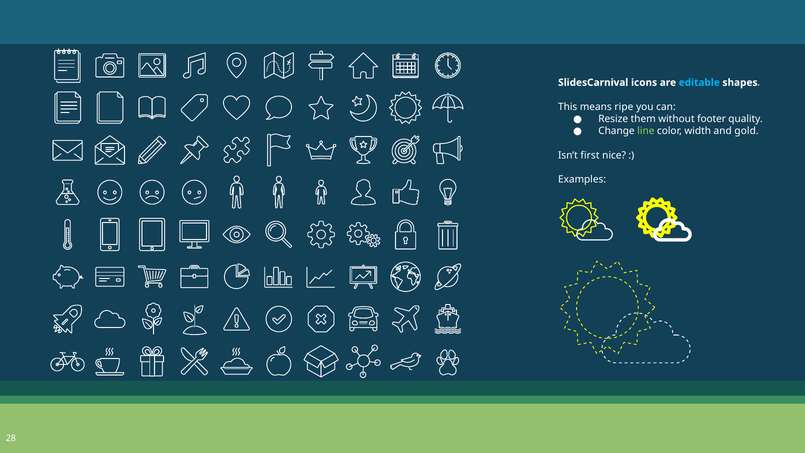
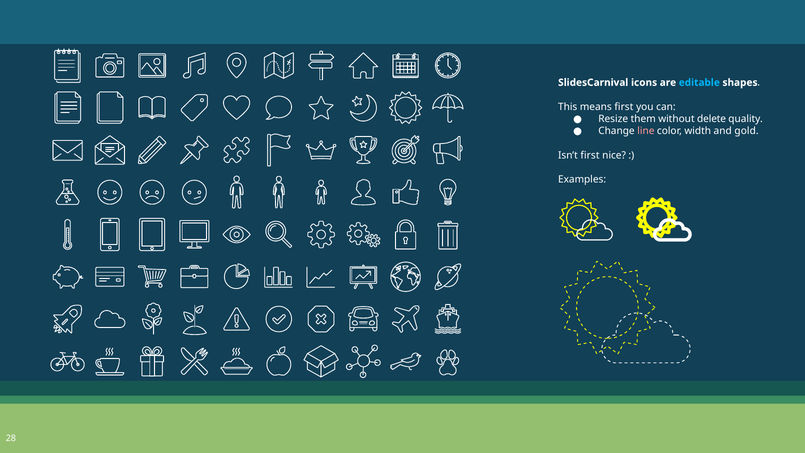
means ripe: ripe -> first
footer: footer -> delete
line colour: light green -> pink
